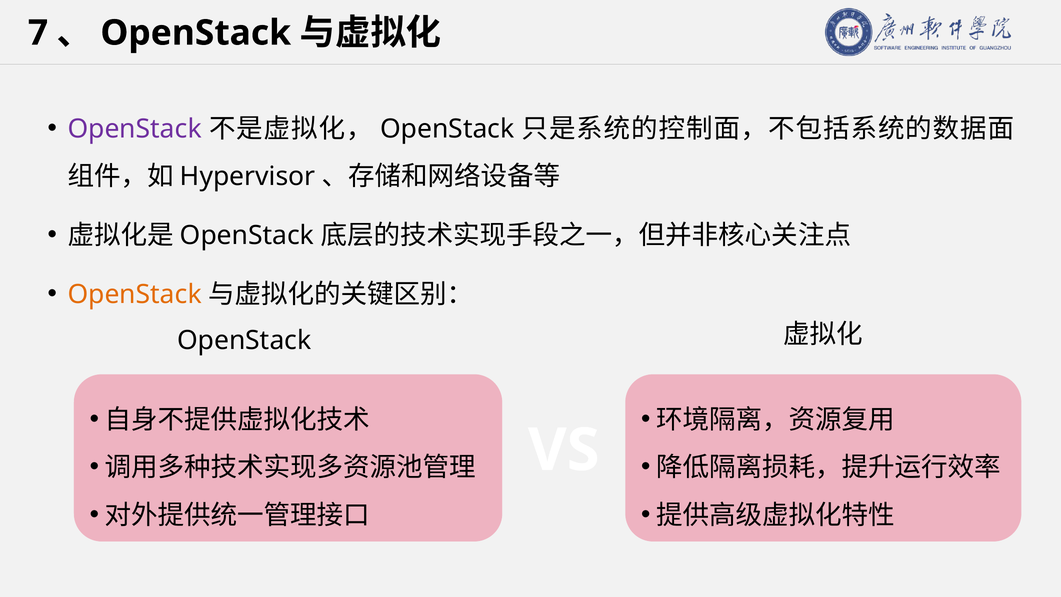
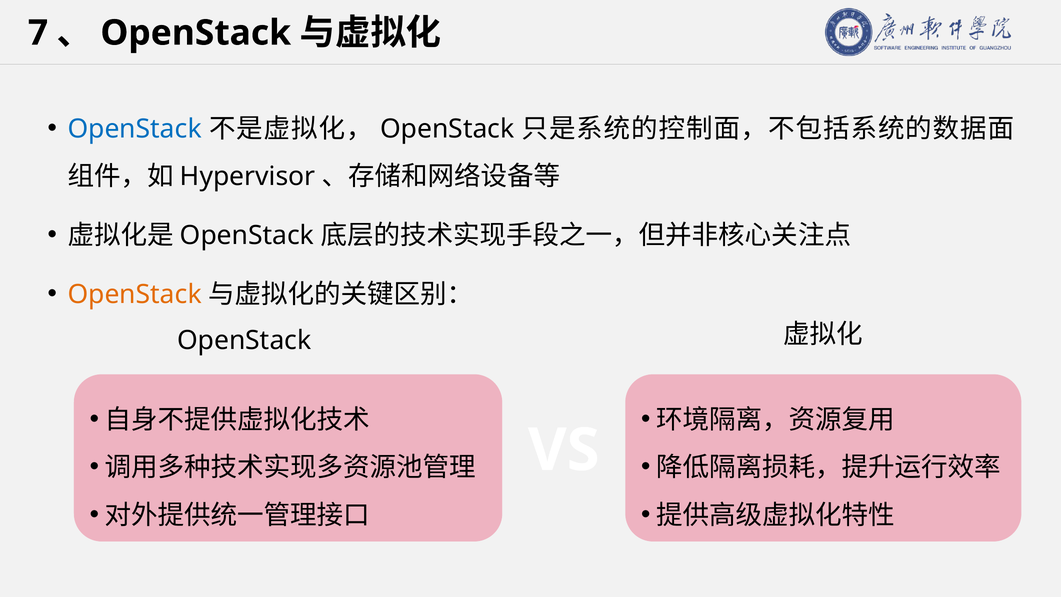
OpenStack at (135, 129) colour: purple -> blue
